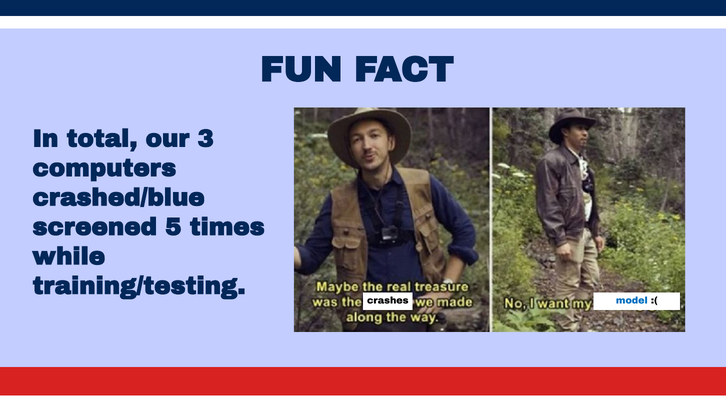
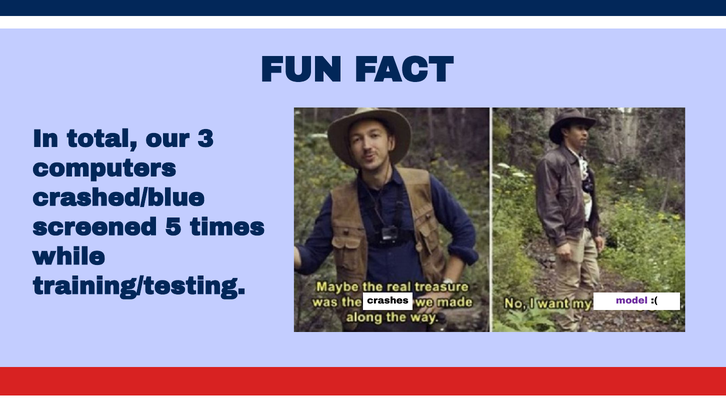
model colour: blue -> purple
